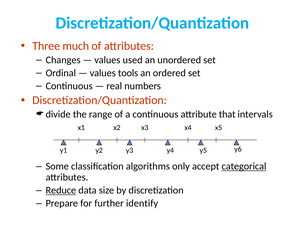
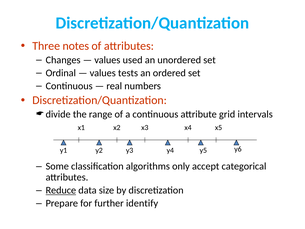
much: much -> notes
tools: tools -> tests
that: that -> grid
categorical underline: present -> none
